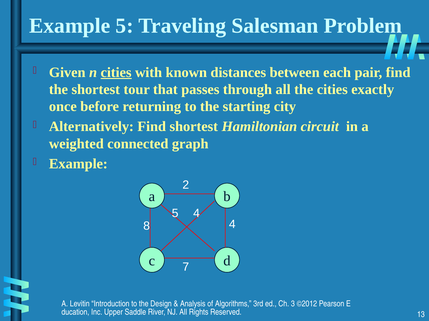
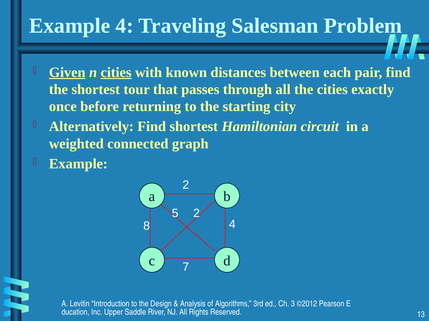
Example 5: 5 -> 4
Given underline: none -> present
5 4: 4 -> 2
